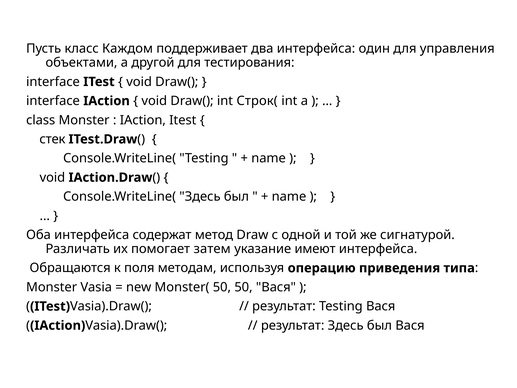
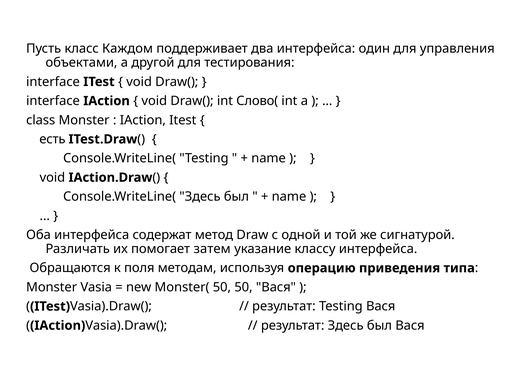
Строк(: Строк( -> Слово(
стек: стек -> есть
имеют: имеют -> классу
